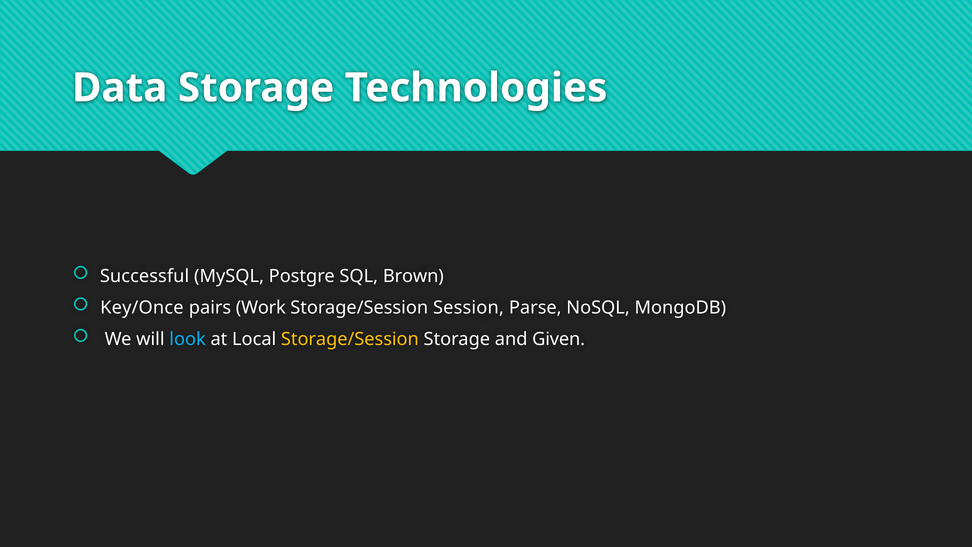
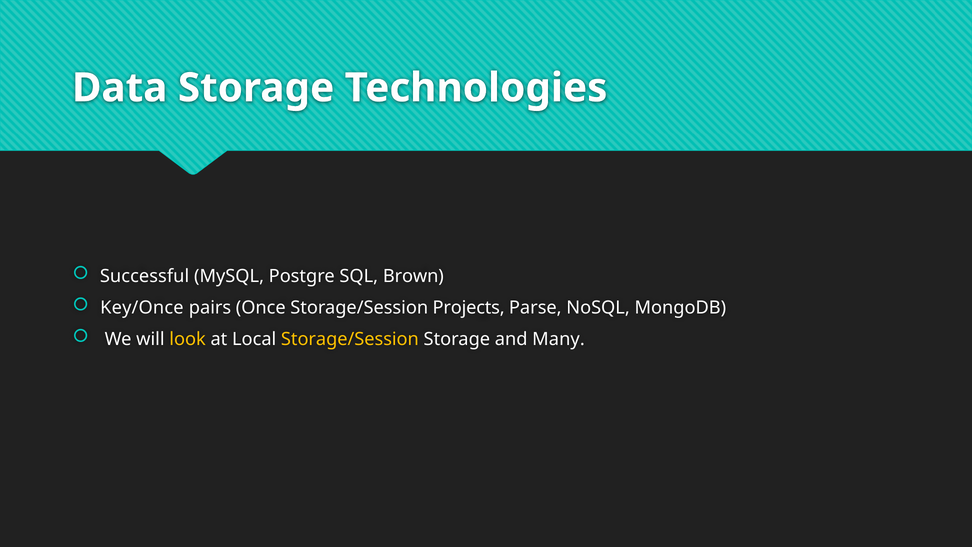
Work: Work -> Once
Session: Session -> Projects
look colour: light blue -> yellow
Given: Given -> Many
